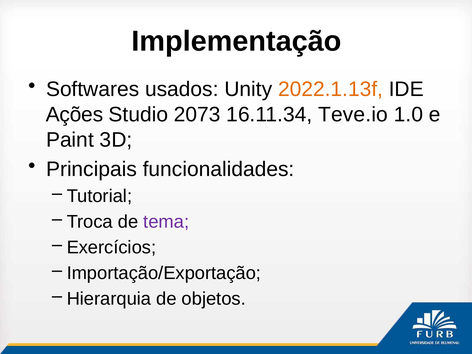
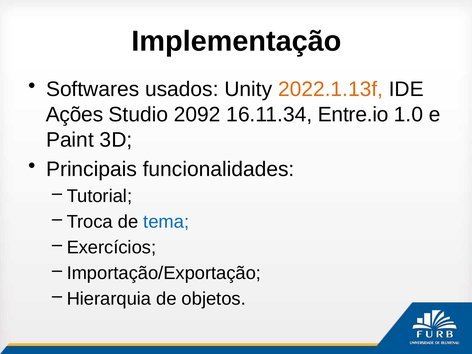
2073: 2073 -> 2092
Teve.io: Teve.io -> Entre.io
tema colour: purple -> blue
